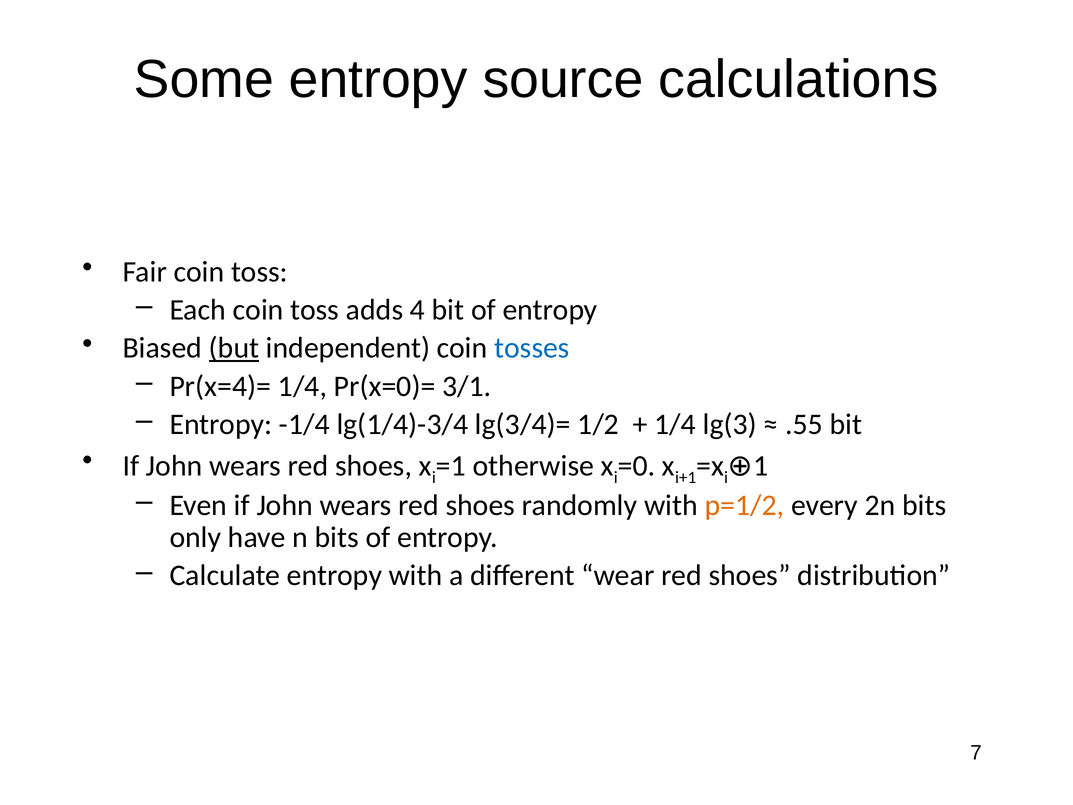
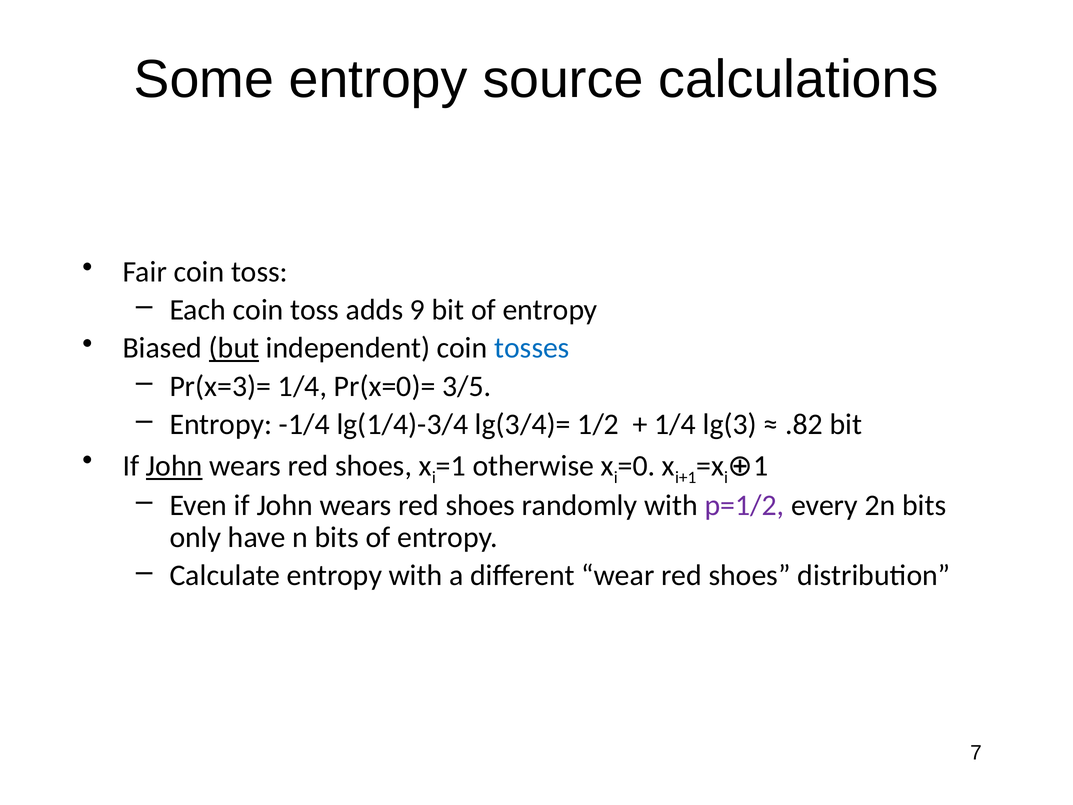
4: 4 -> 9
Pr(x=4)=: Pr(x=4)= -> Pr(x=3)=
3/1: 3/1 -> 3/5
.55: .55 -> .82
John at (174, 466) underline: none -> present
p=1/2 colour: orange -> purple
